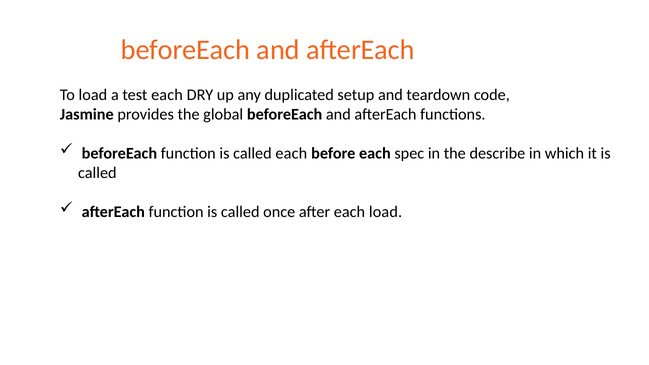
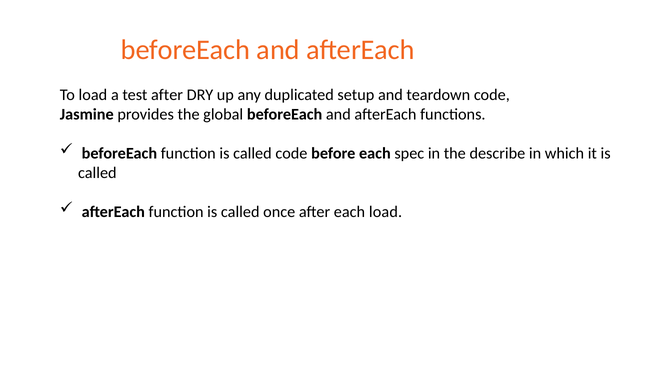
test each: each -> after
called each: each -> code
